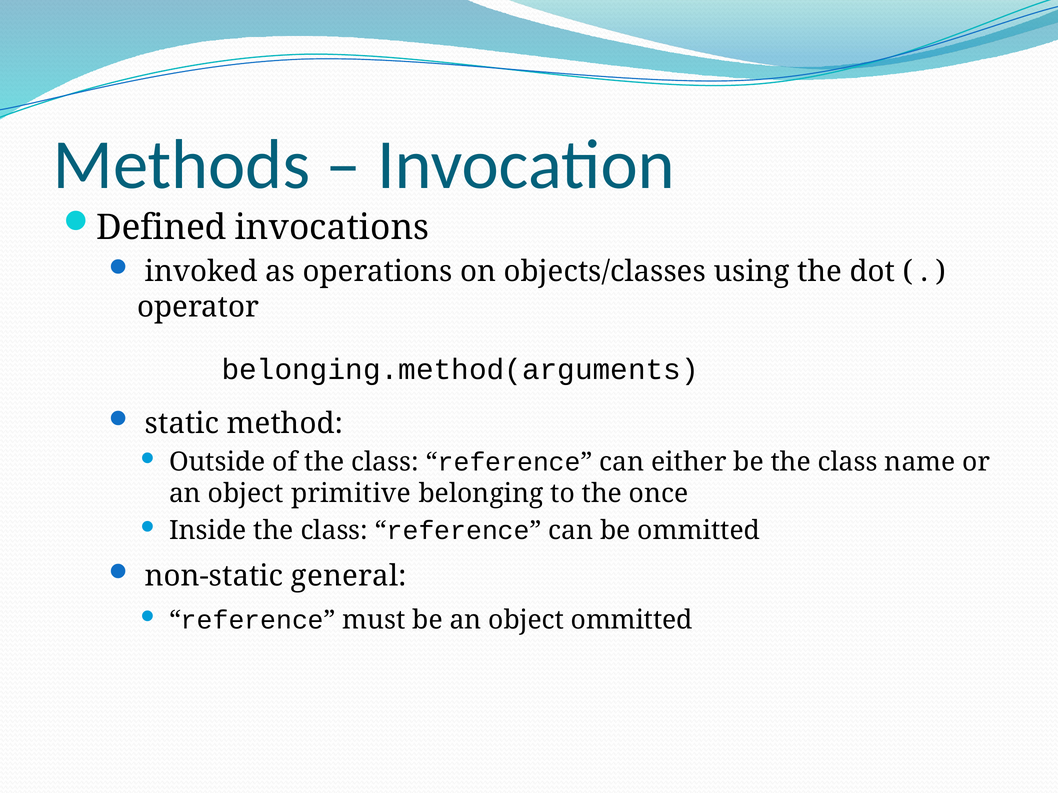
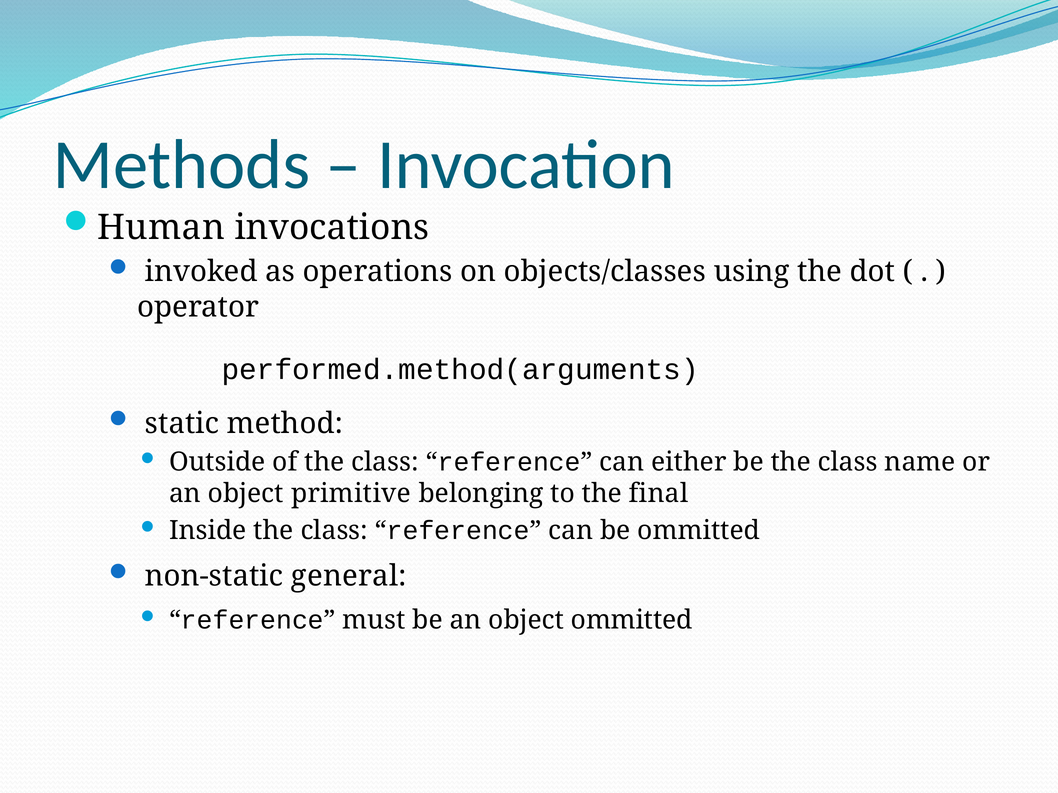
Defined: Defined -> Human
belonging.method(arguments: belonging.method(arguments -> performed.method(arguments
once: once -> final
